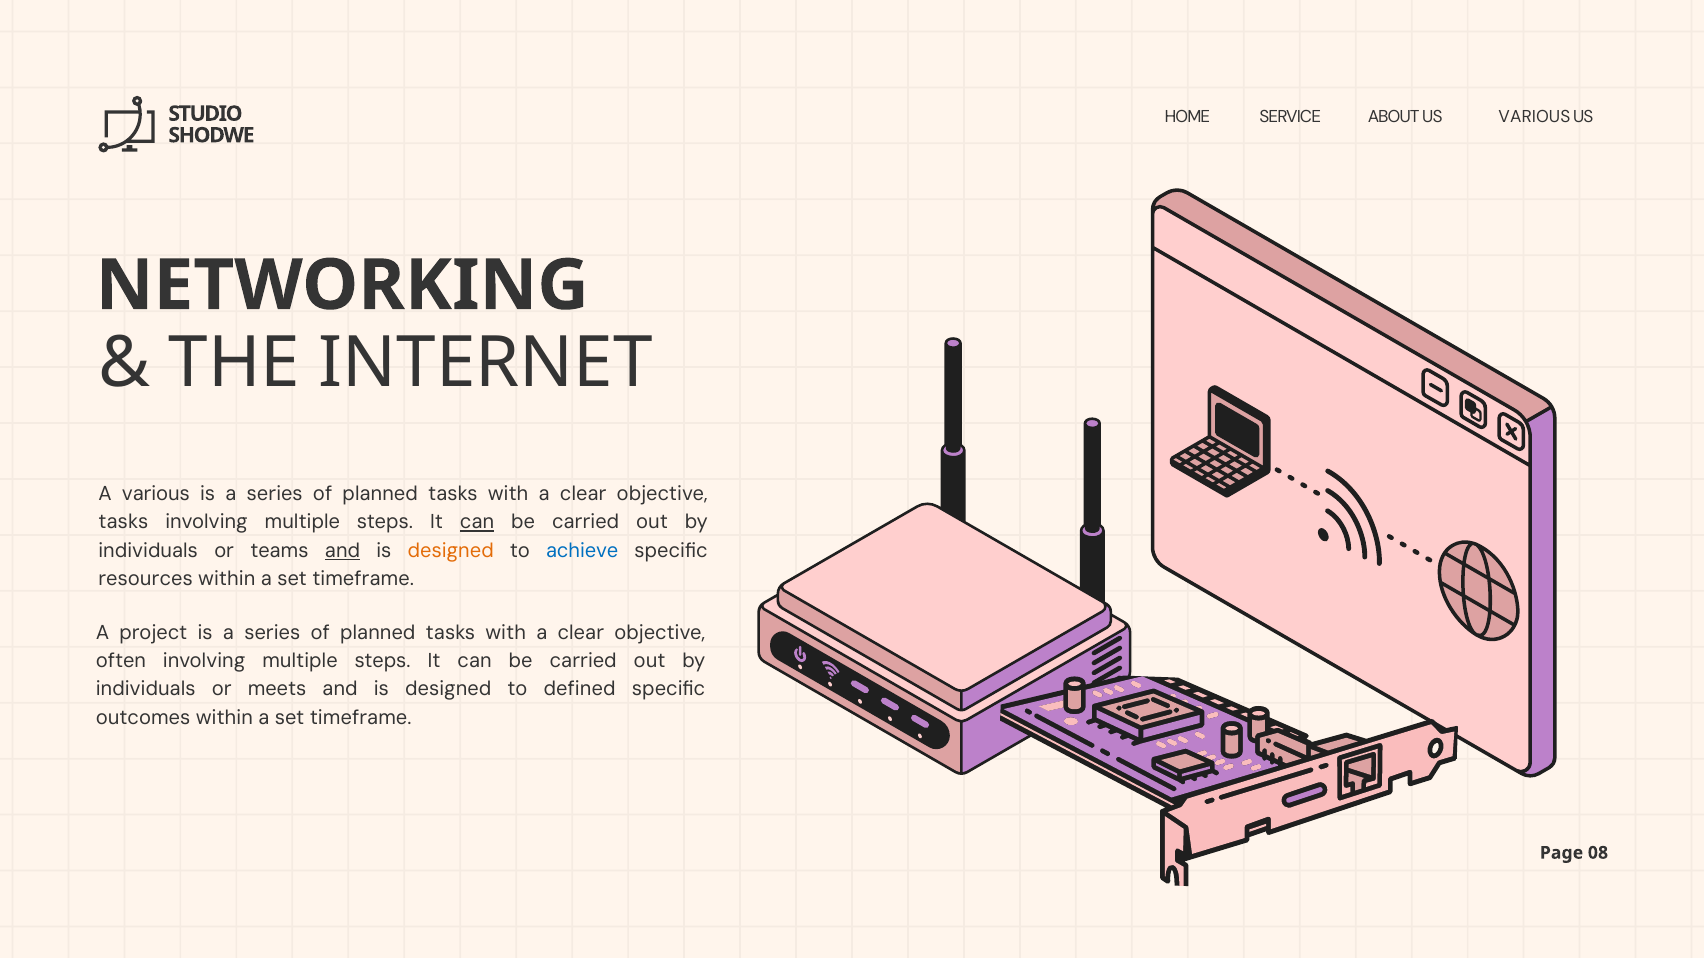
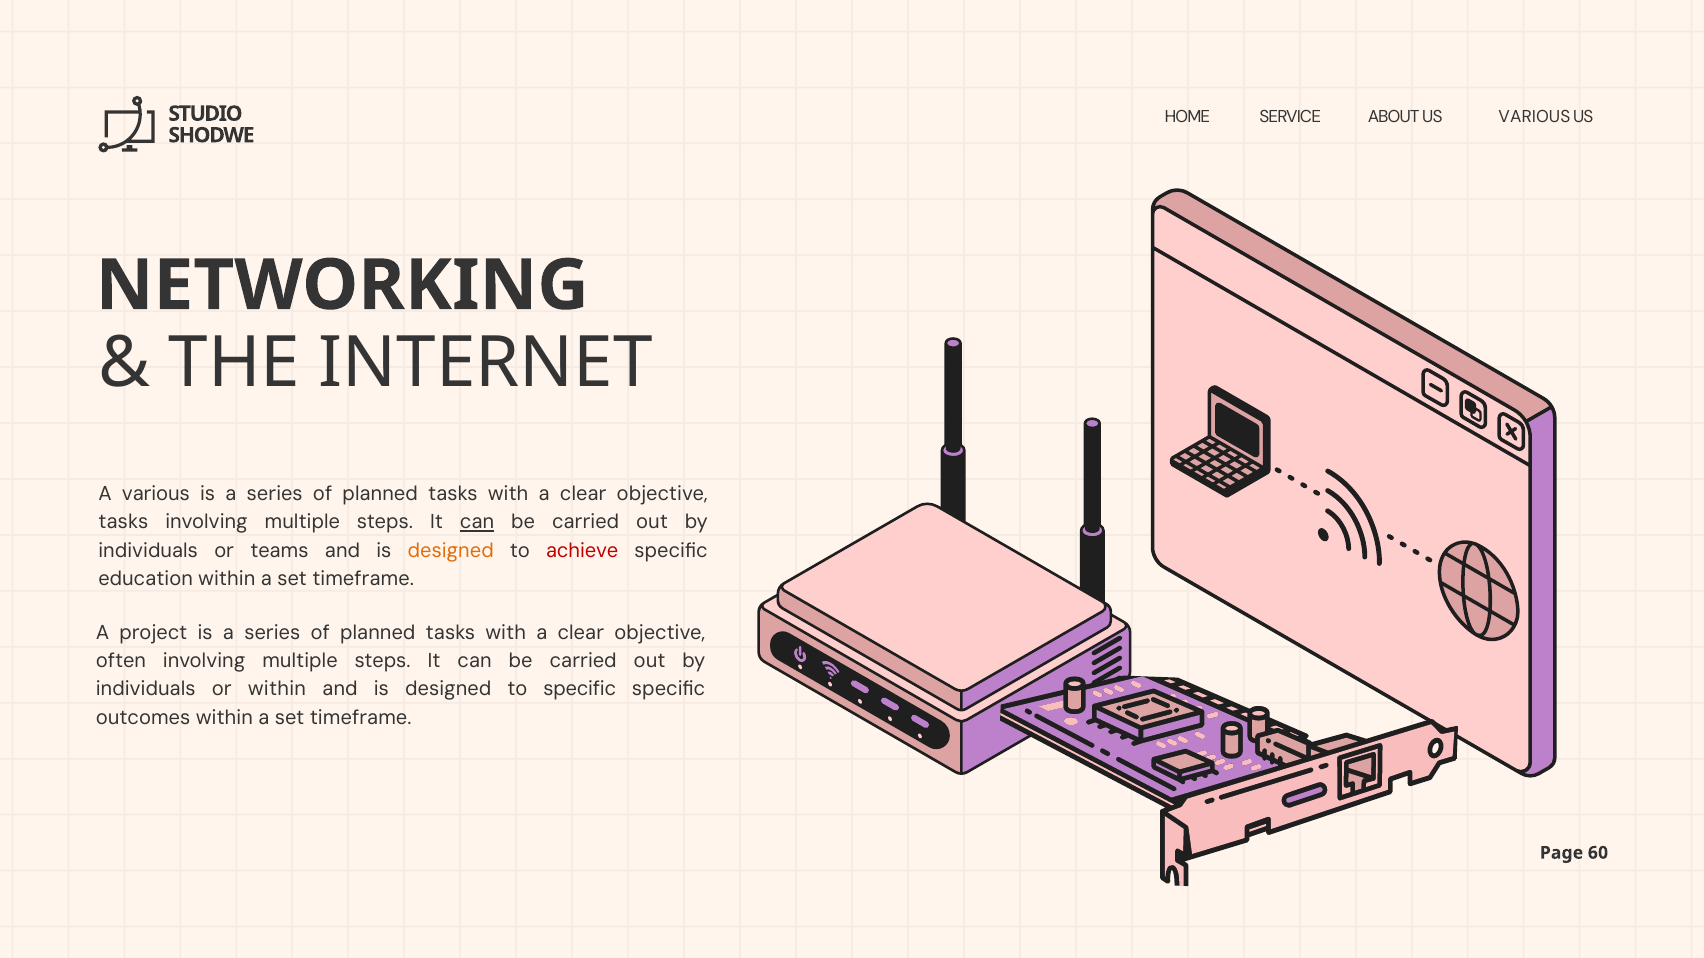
and at (343, 551) underline: present -> none
achieve colour: blue -> red
resources: resources -> education
or meets: meets -> within
to defined: defined -> specific
08: 08 -> 60
